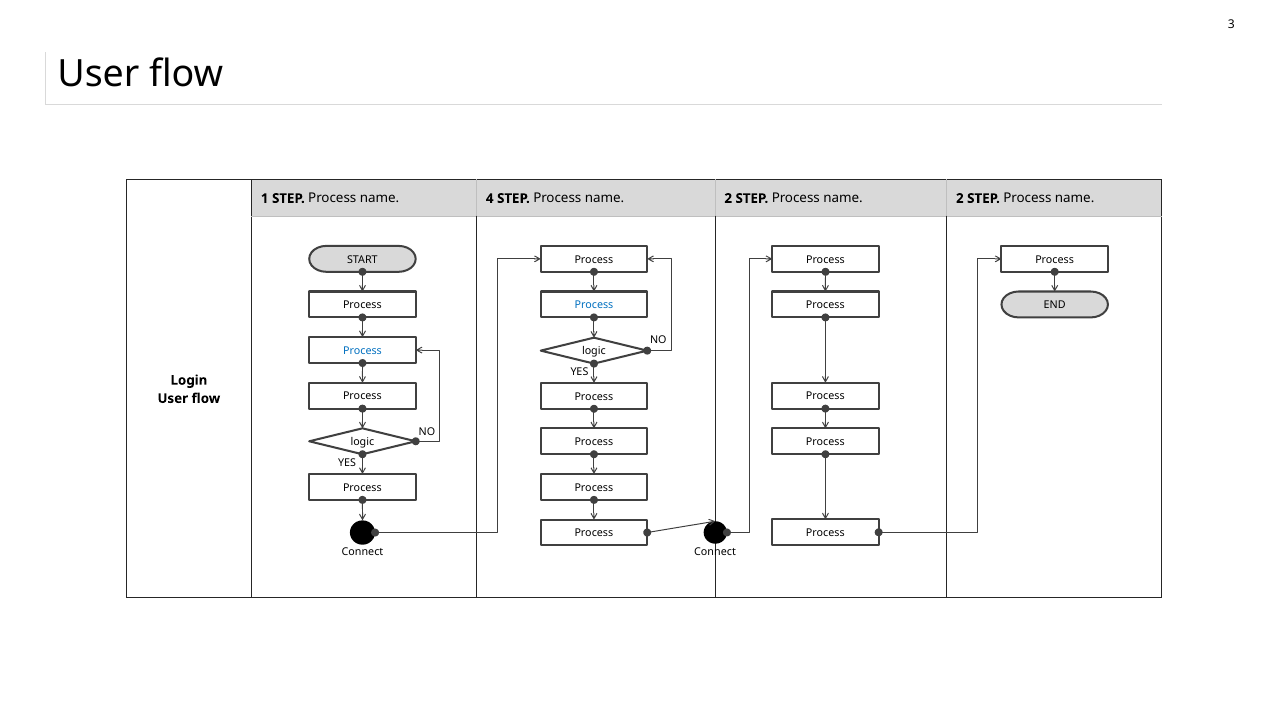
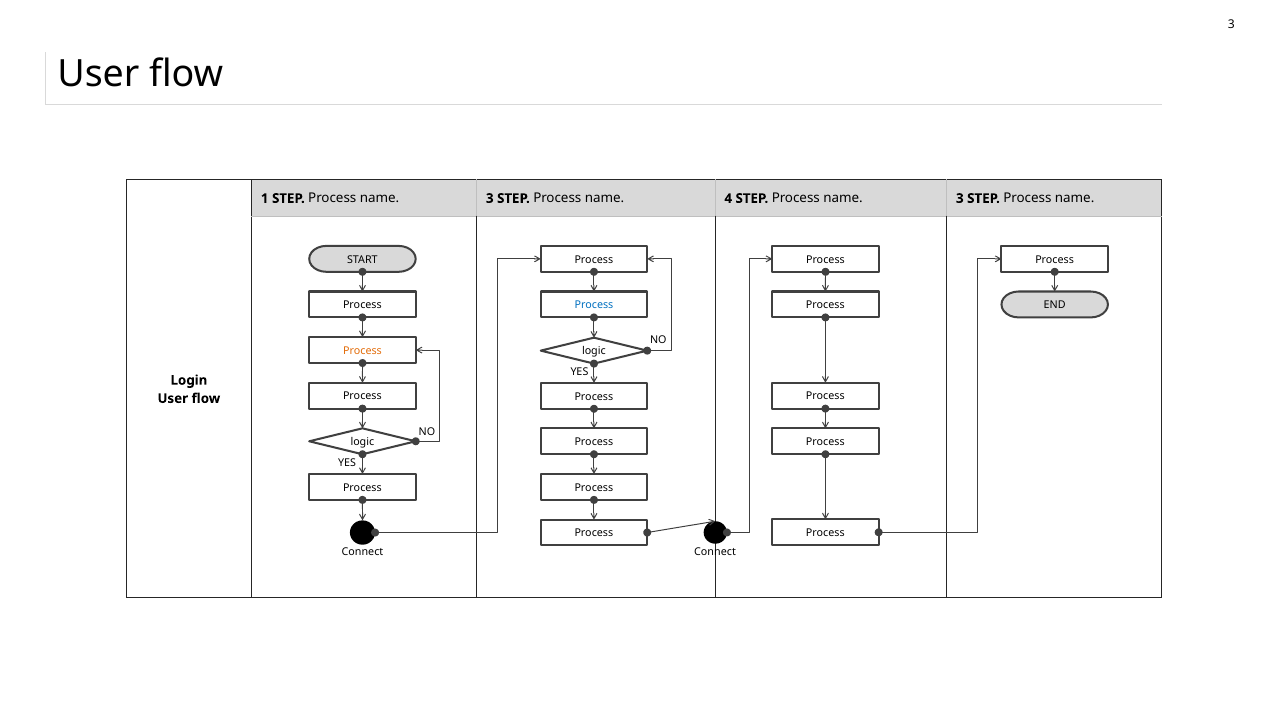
4 at (490, 199): 4 -> 3
2 at (728, 199): 2 -> 4
2 at (960, 199): 2 -> 3
Process at (362, 351) colour: blue -> orange
